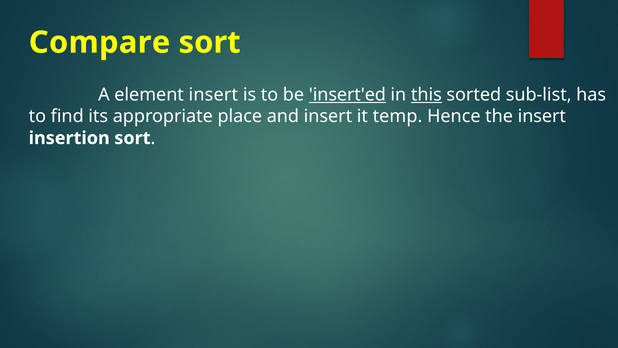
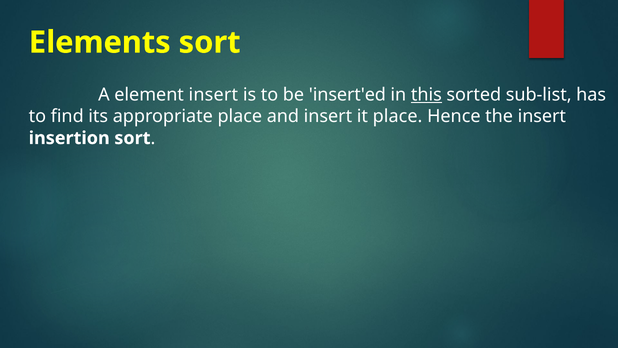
Compare: Compare -> Elements
insert'ed underline: present -> none
it temp: temp -> place
